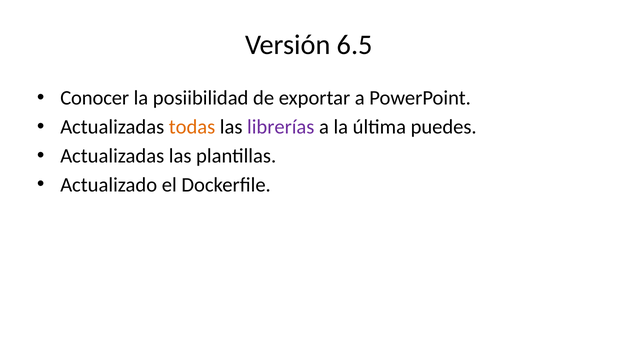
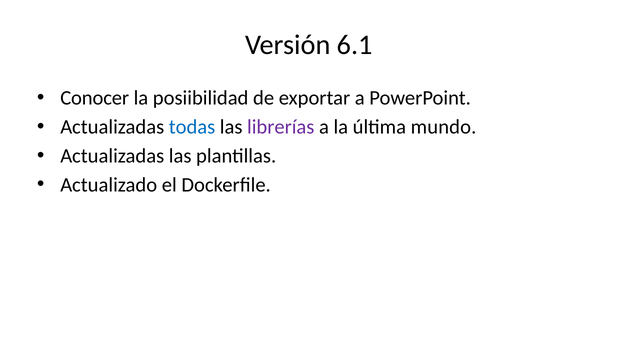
6.5: 6.5 -> 6.1
todas colour: orange -> blue
puedes: puedes -> mundo
